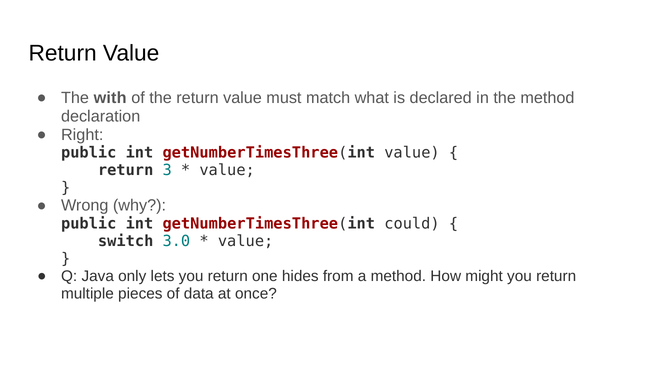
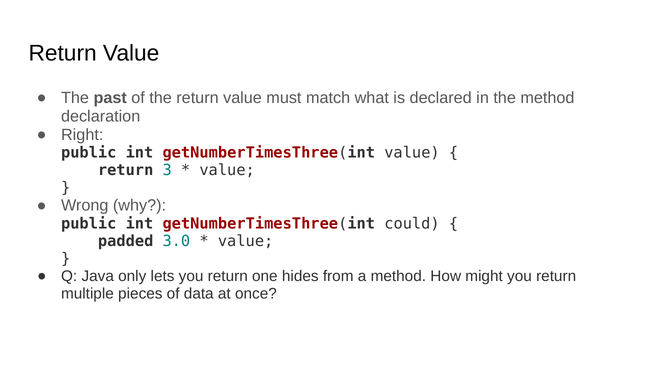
with: with -> past
switch: switch -> padded
